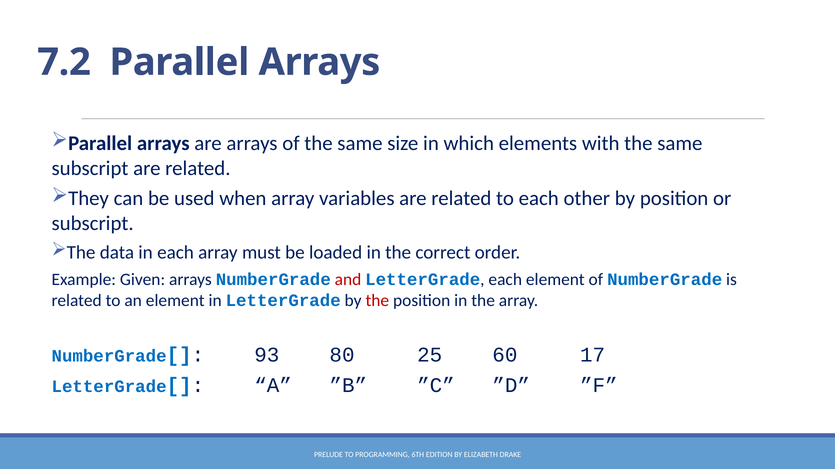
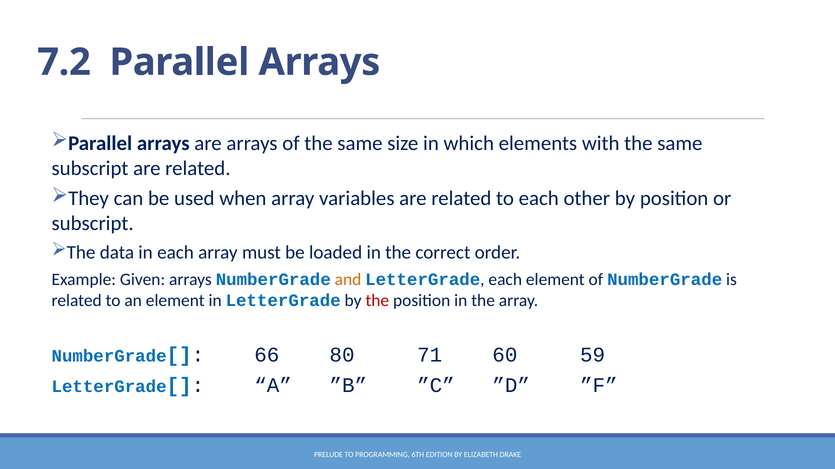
and colour: red -> orange
93: 93 -> 66
25: 25 -> 71
17: 17 -> 59
